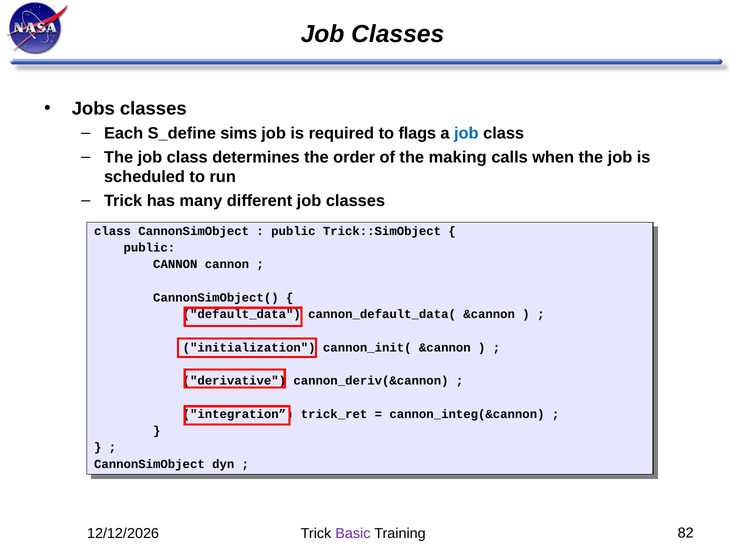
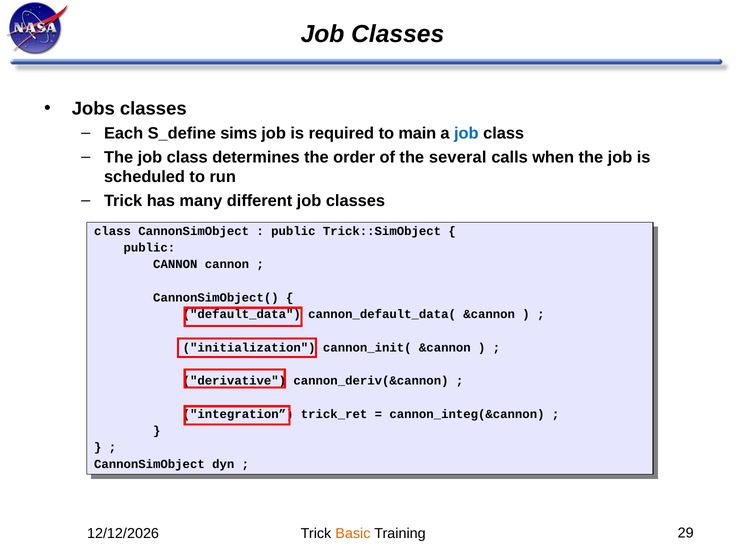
flags: flags -> main
making: making -> several
Basic colour: purple -> orange
82: 82 -> 29
